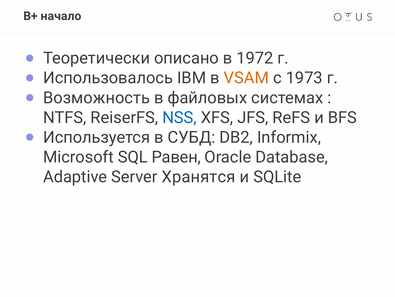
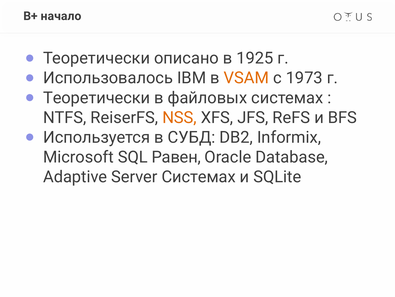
1972: 1972 -> 1925
Возможность at (97, 98): Возможность -> Теоретически
NSS colour: blue -> orange
Server Хранятся: Хранятся -> Системах
